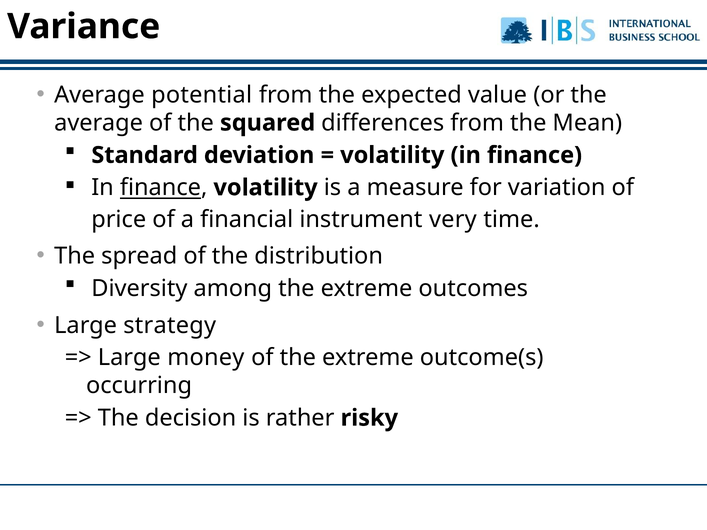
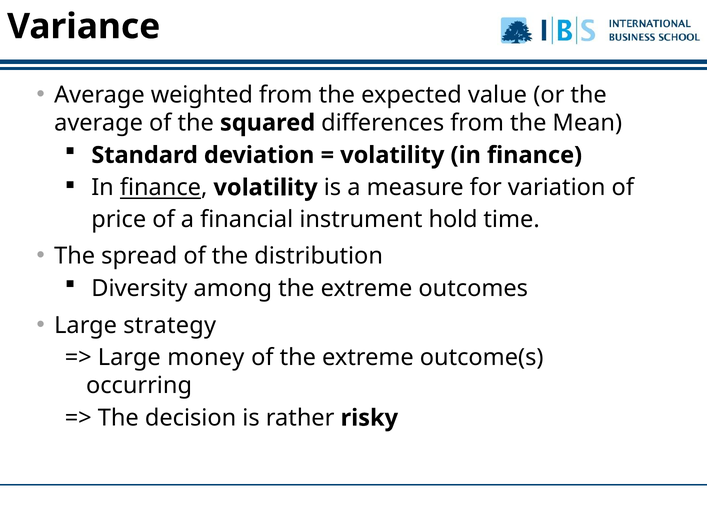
potential: potential -> weighted
very: very -> hold
